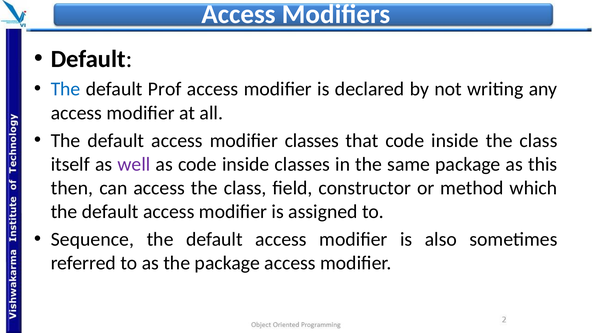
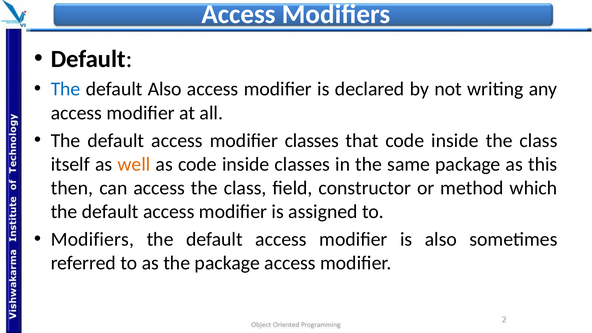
default Prof: Prof -> Also
well colour: purple -> orange
Sequence at (92, 239): Sequence -> Modifiers
